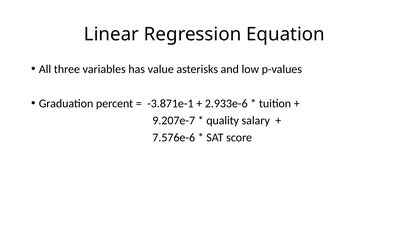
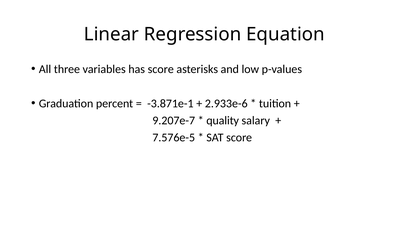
has value: value -> score
7.576e-6: 7.576e-6 -> 7.576e-5
